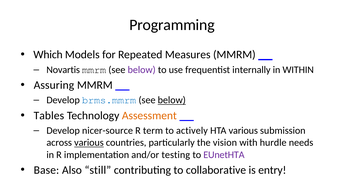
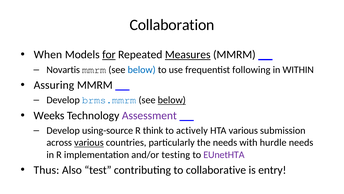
Programming: Programming -> Collaboration
Which: Which -> When
for underline: none -> present
Measures underline: none -> present
below at (142, 70) colour: purple -> blue
internally: internally -> following
Tables: Tables -> Weeks
Assessment colour: orange -> purple
nicer-source: nicer-source -> using-source
term: term -> think
the vision: vision -> needs
Base: Base -> Thus
still: still -> test
